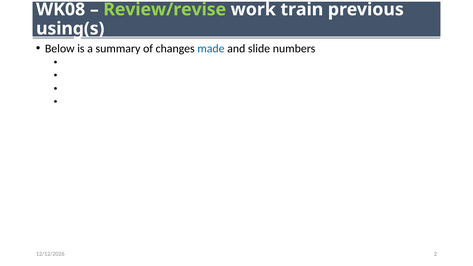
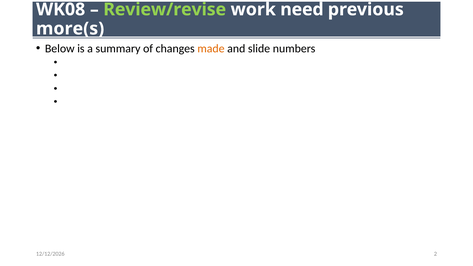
train: train -> need
using(s: using(s -> more(s
made colour: blue -> orange
